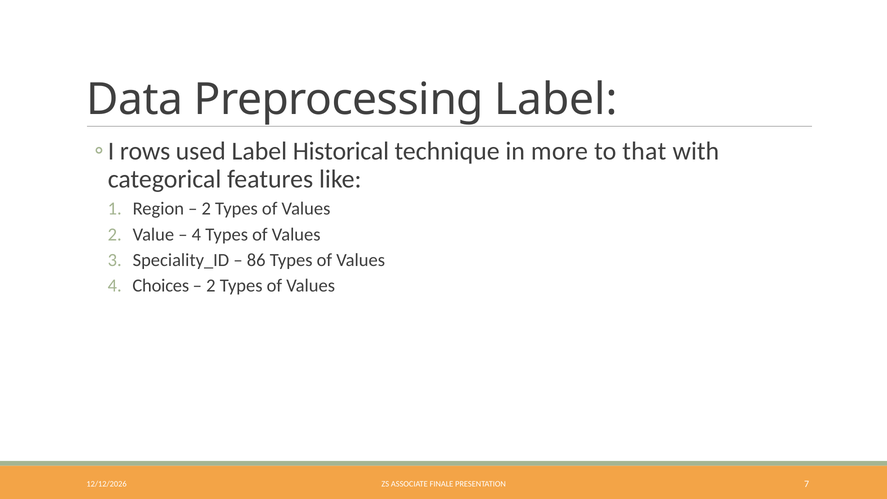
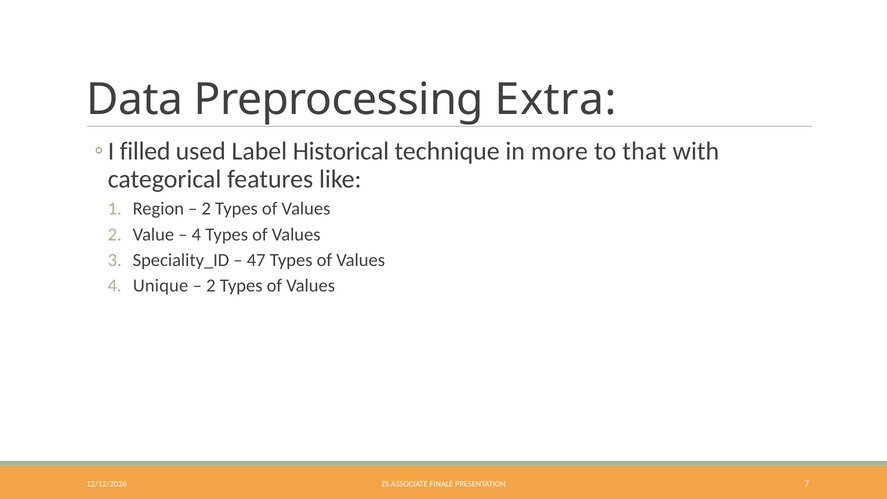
Preprocessing Label: Label -> Extra
rows: rows -> filled
86: 86 -> 47
Choices: Choices -> Unique
